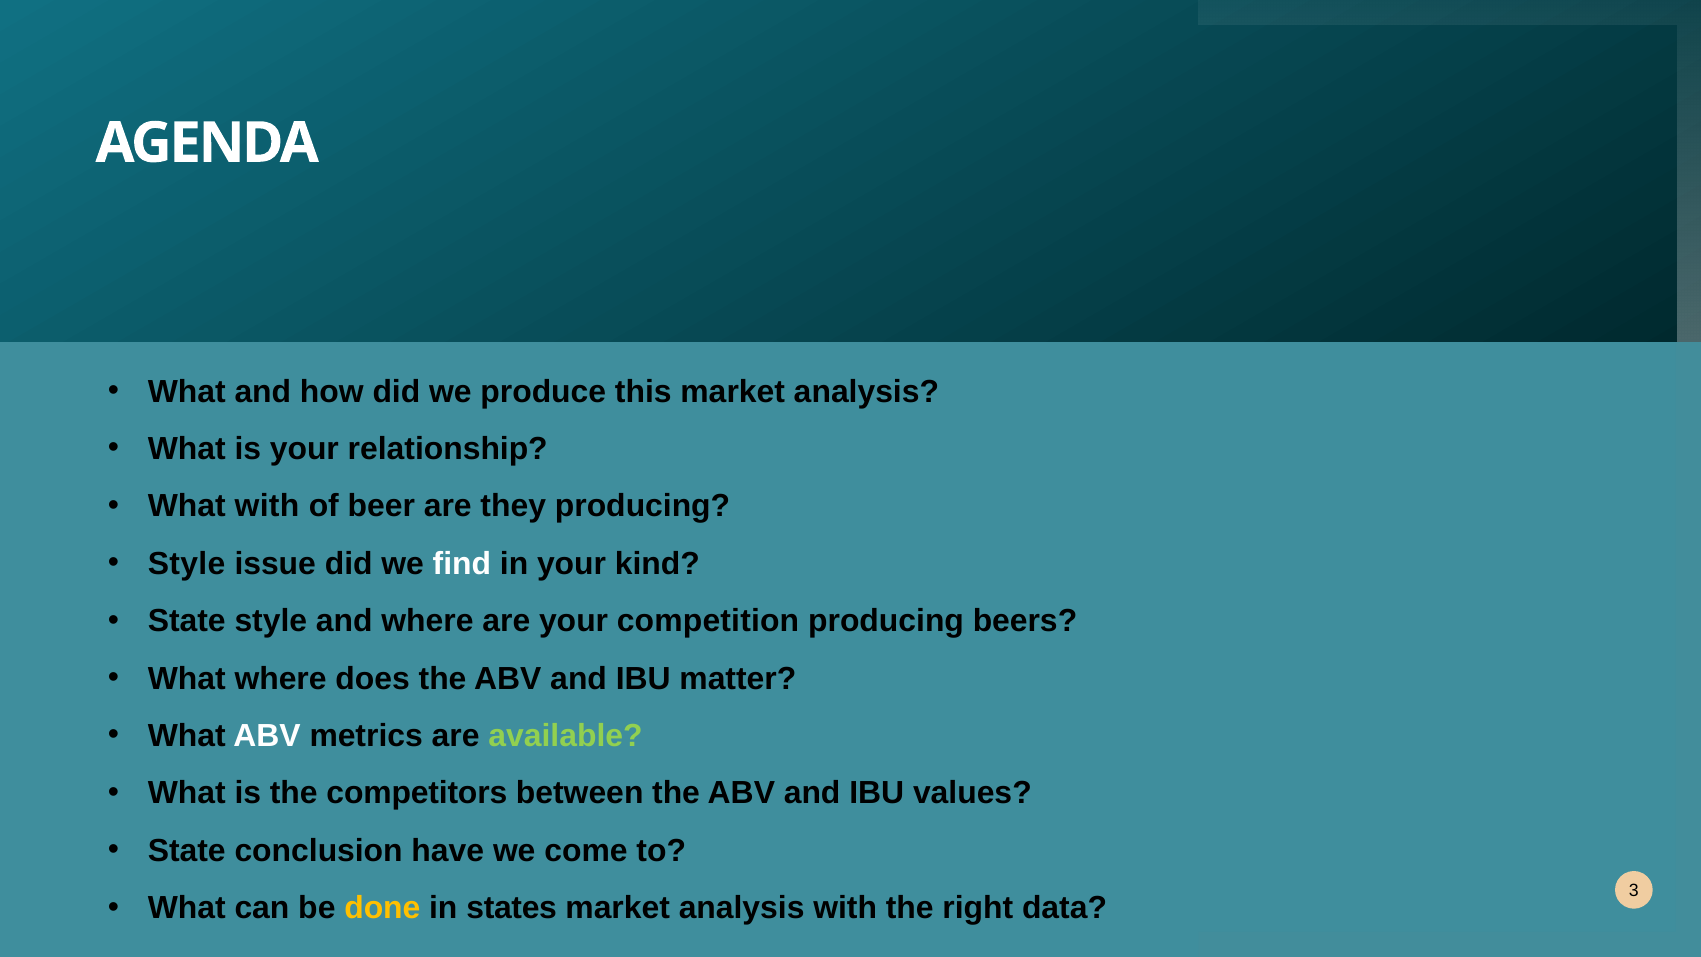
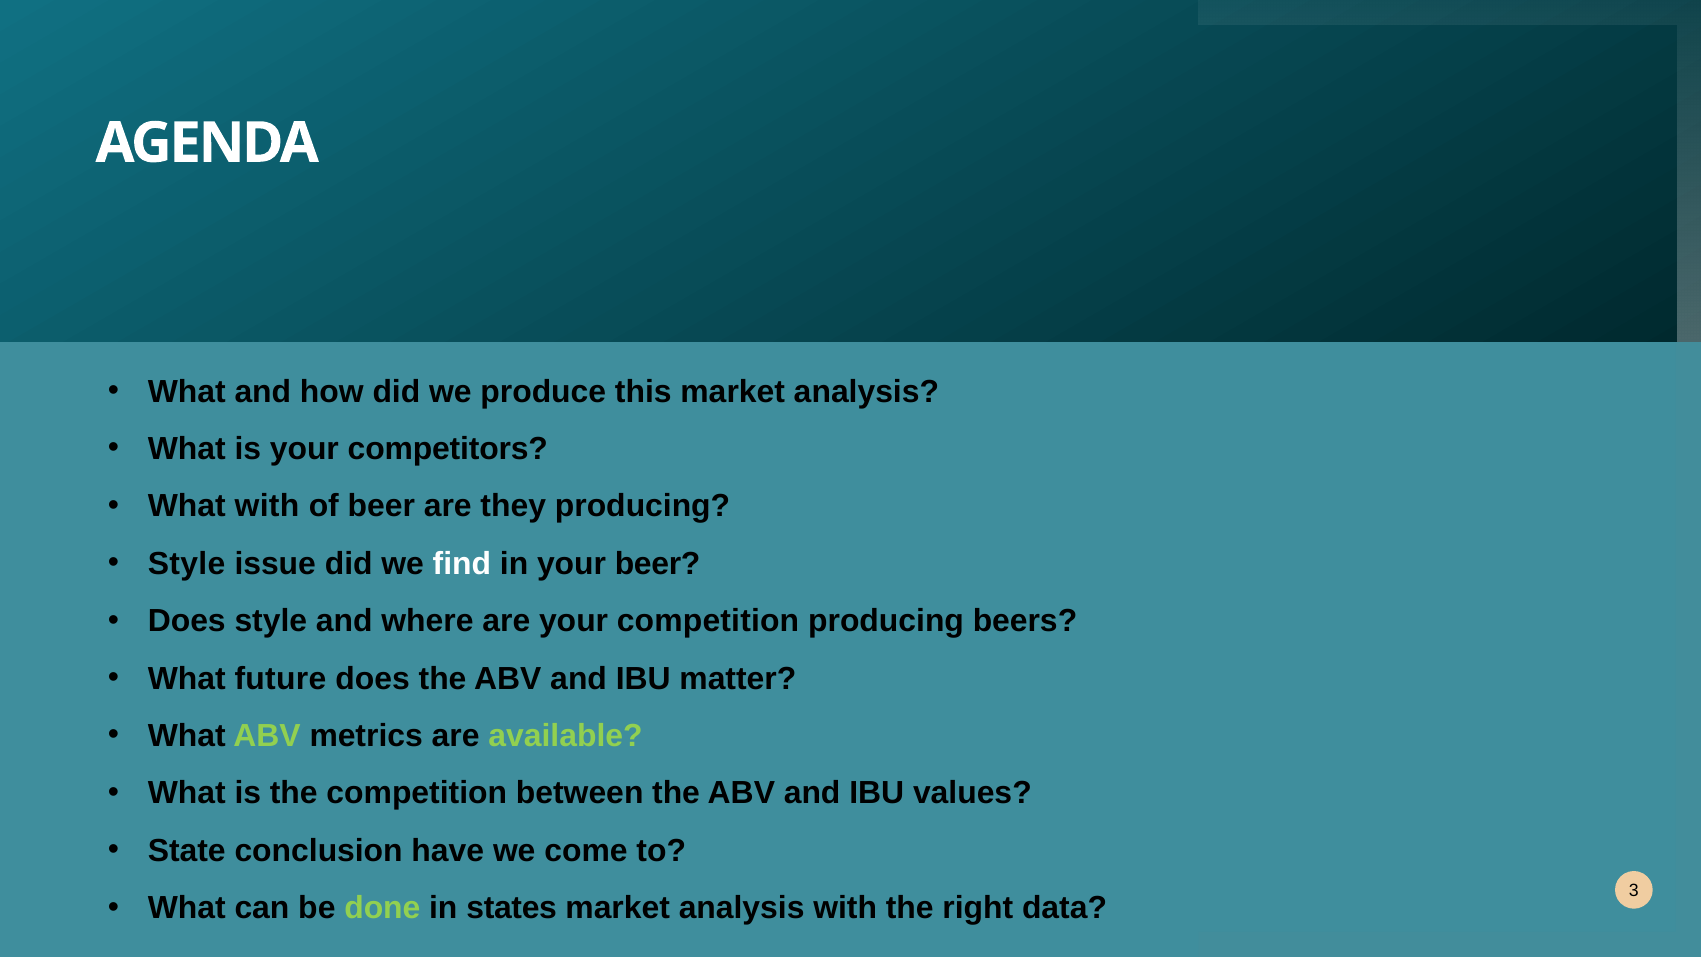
relationship: relationship -> competitors
your kind: kind -> beer
State at (187, 621): State -> Does
What where: where -> future
ABV at (267, 736) colour: white -> light green
the competitors: competitors -> competition
done colour: yellow -> light green
